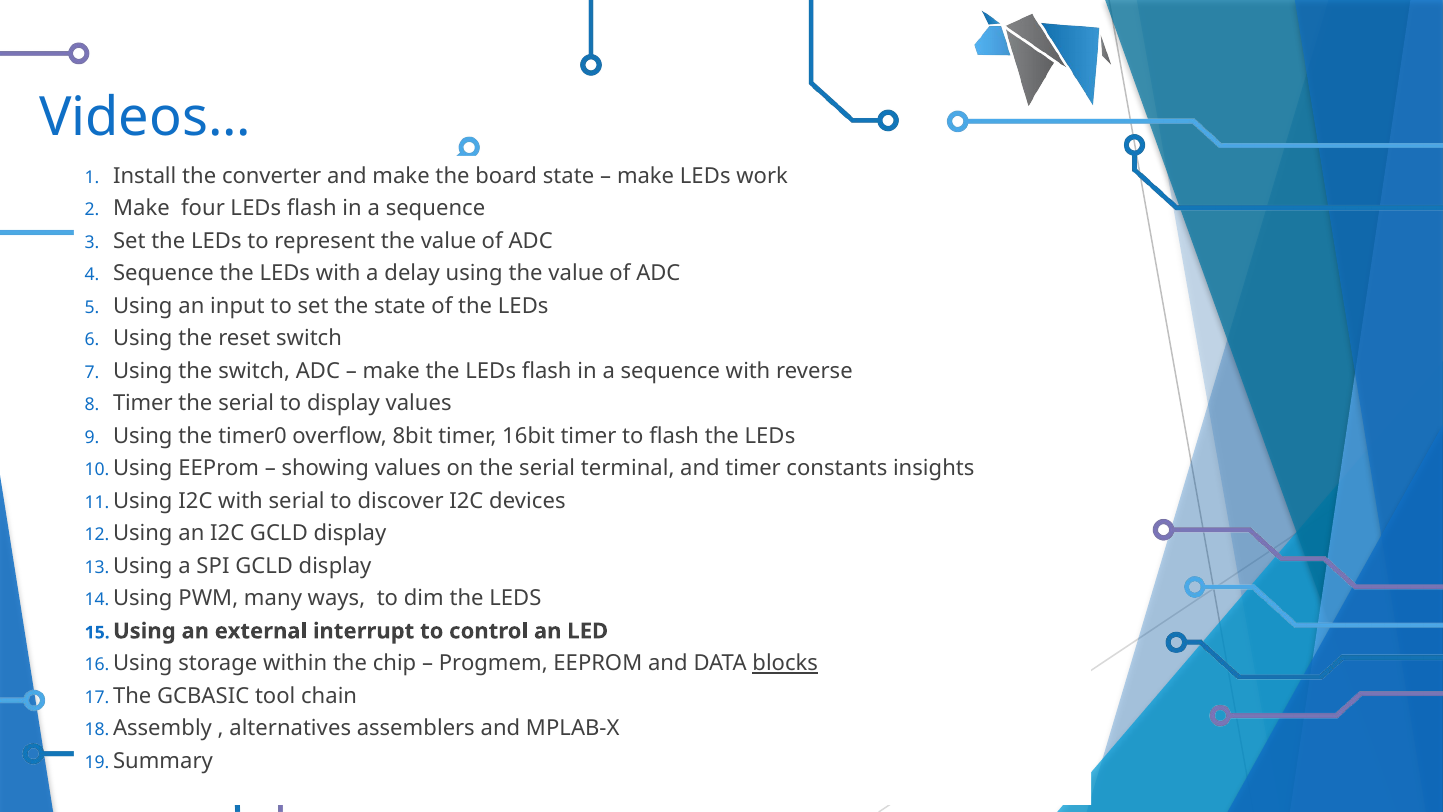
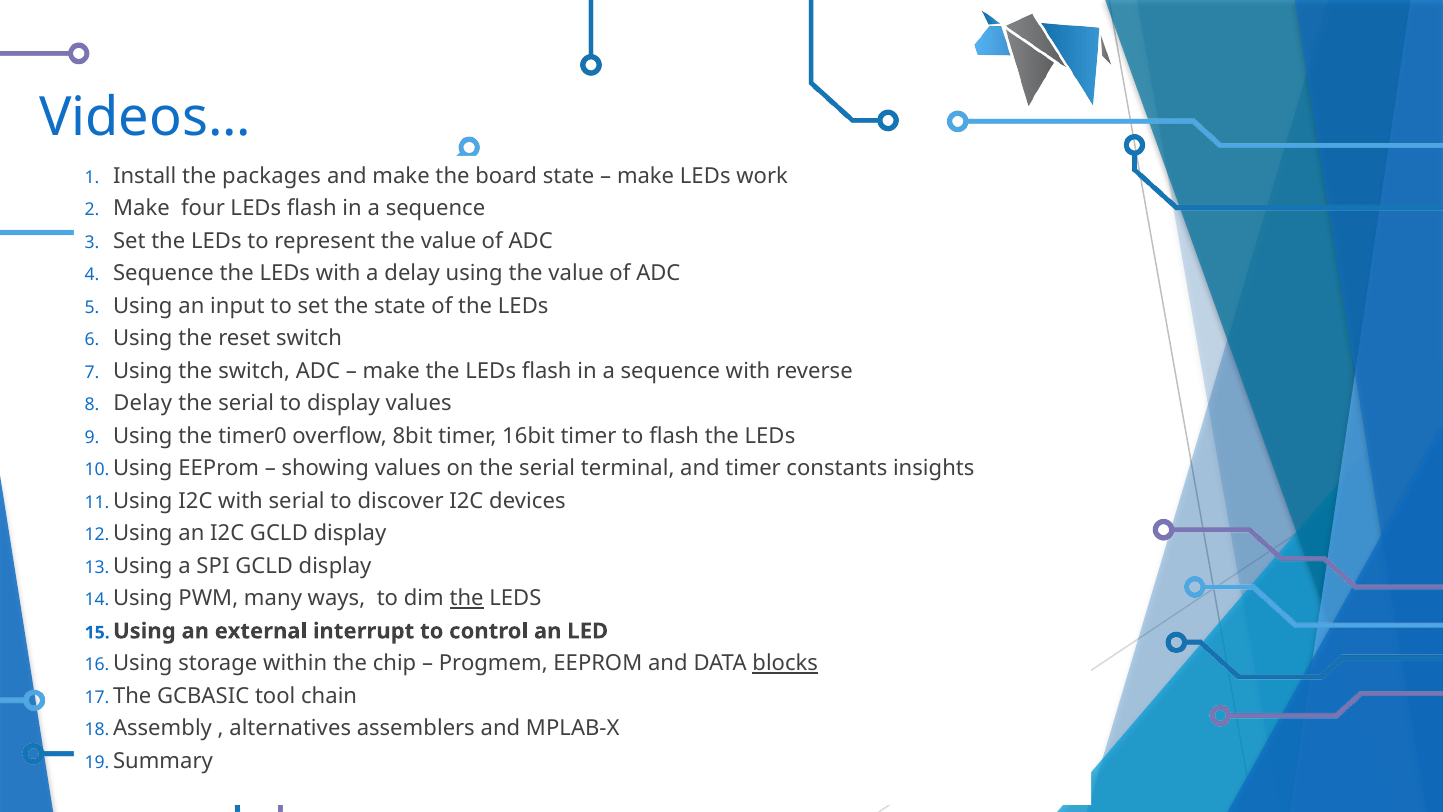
converter: converter -> packages
Timer at (143, 403): Timer -> Delay
the at (467, 598) underline: none -> present
